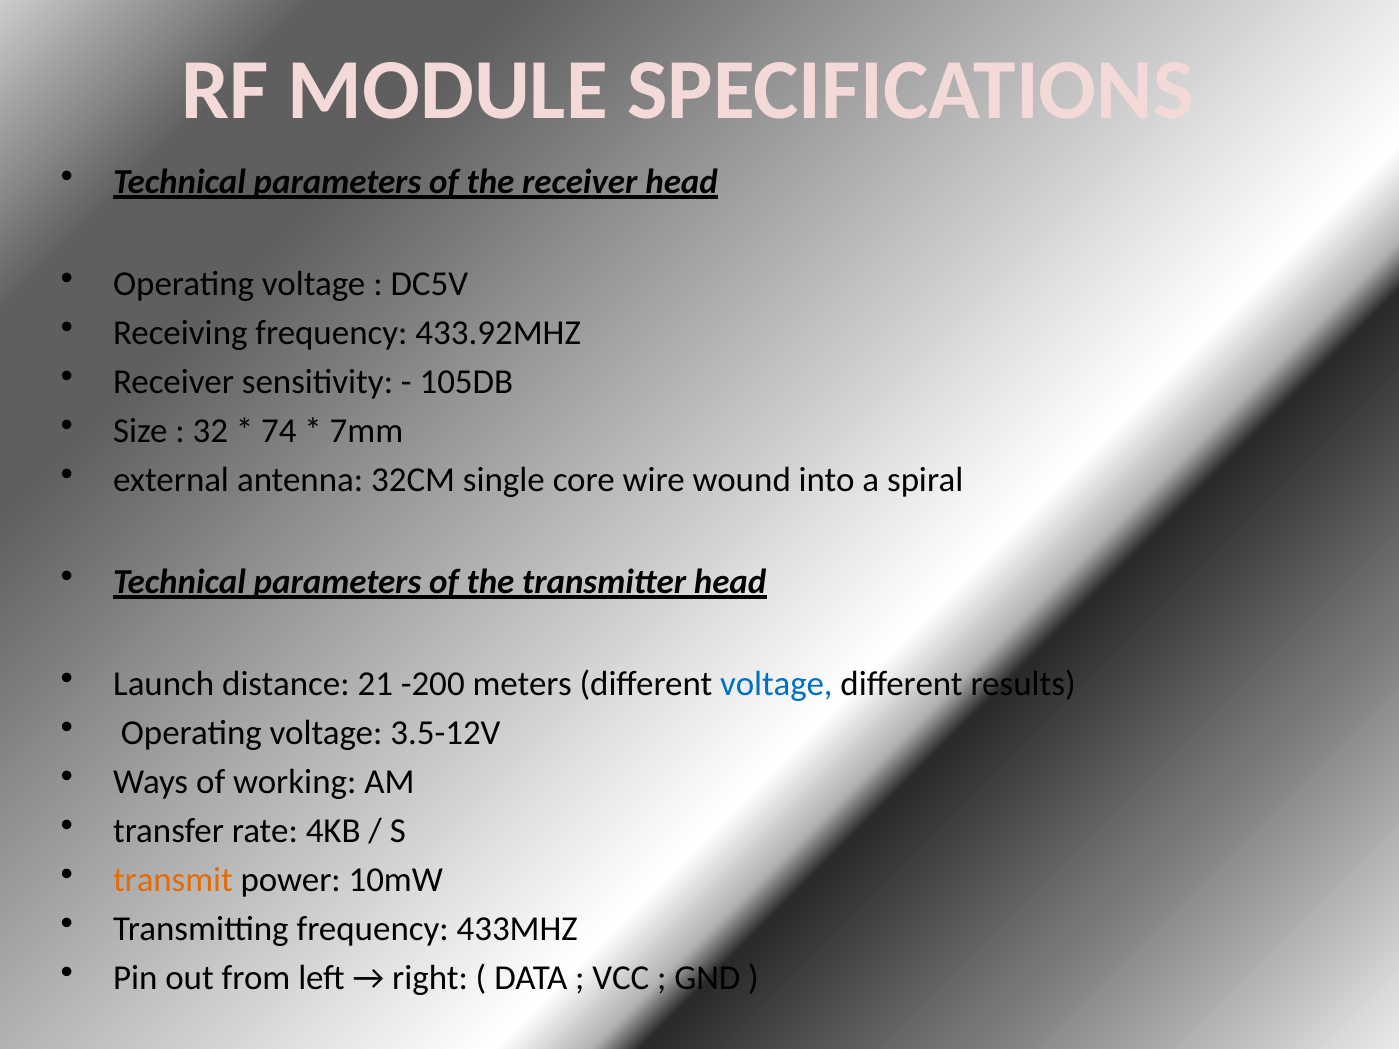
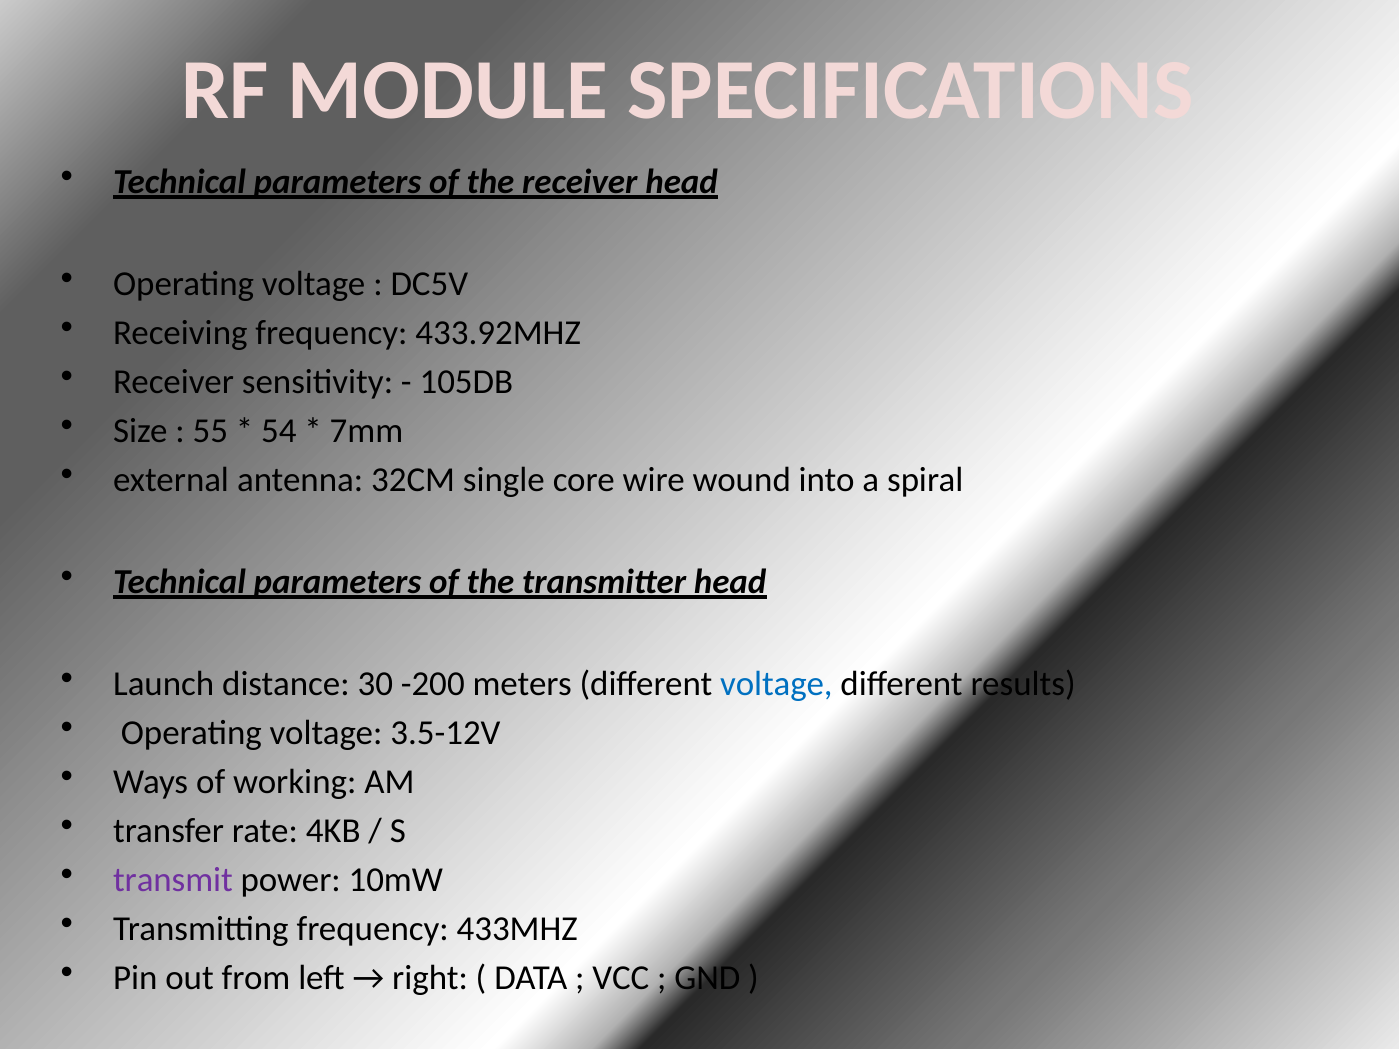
32: 32 -> 55
74: 74 -> 54
21: 21 -> 30
transmit colour: orange -> purple
